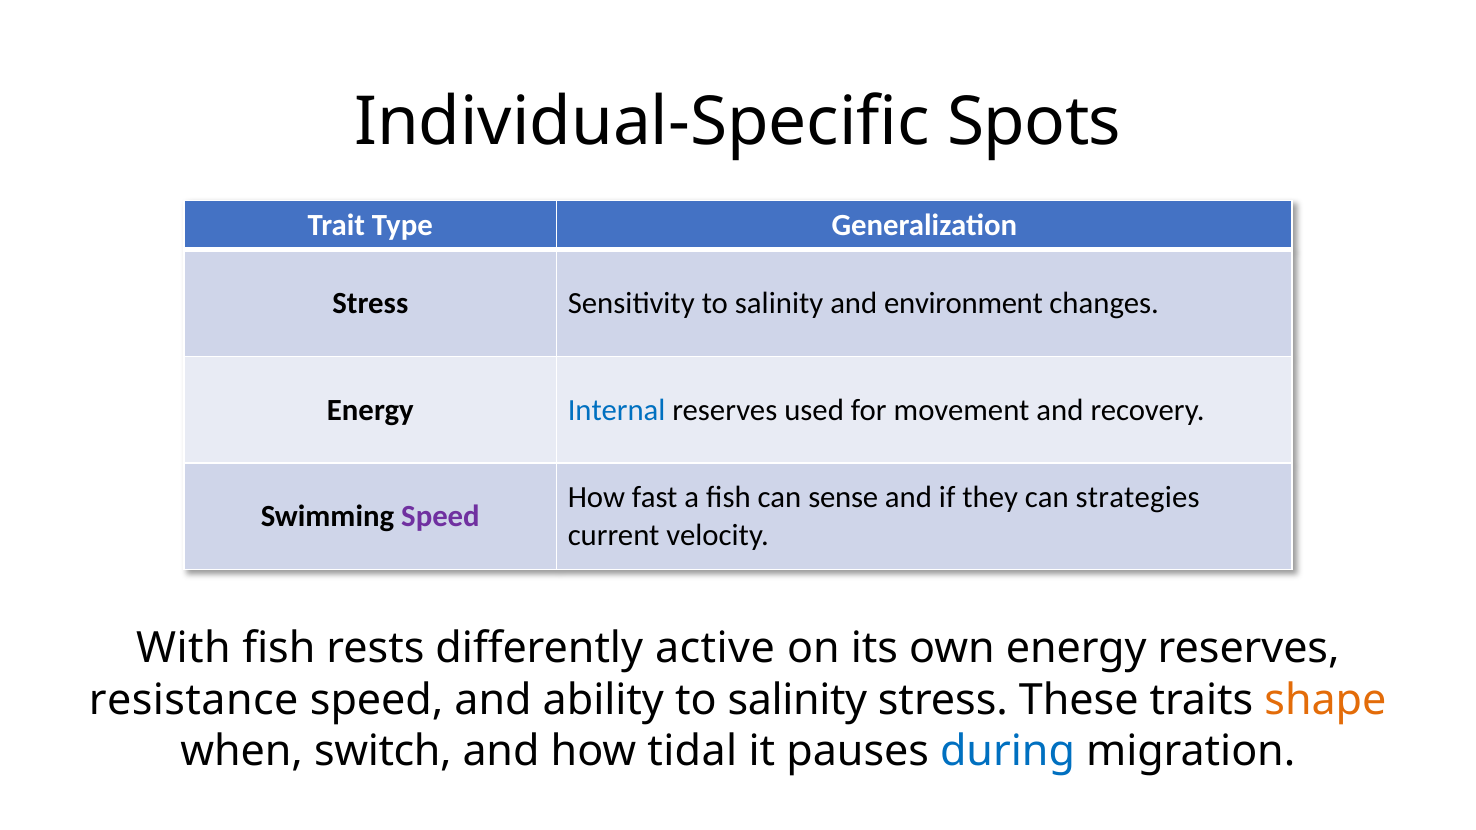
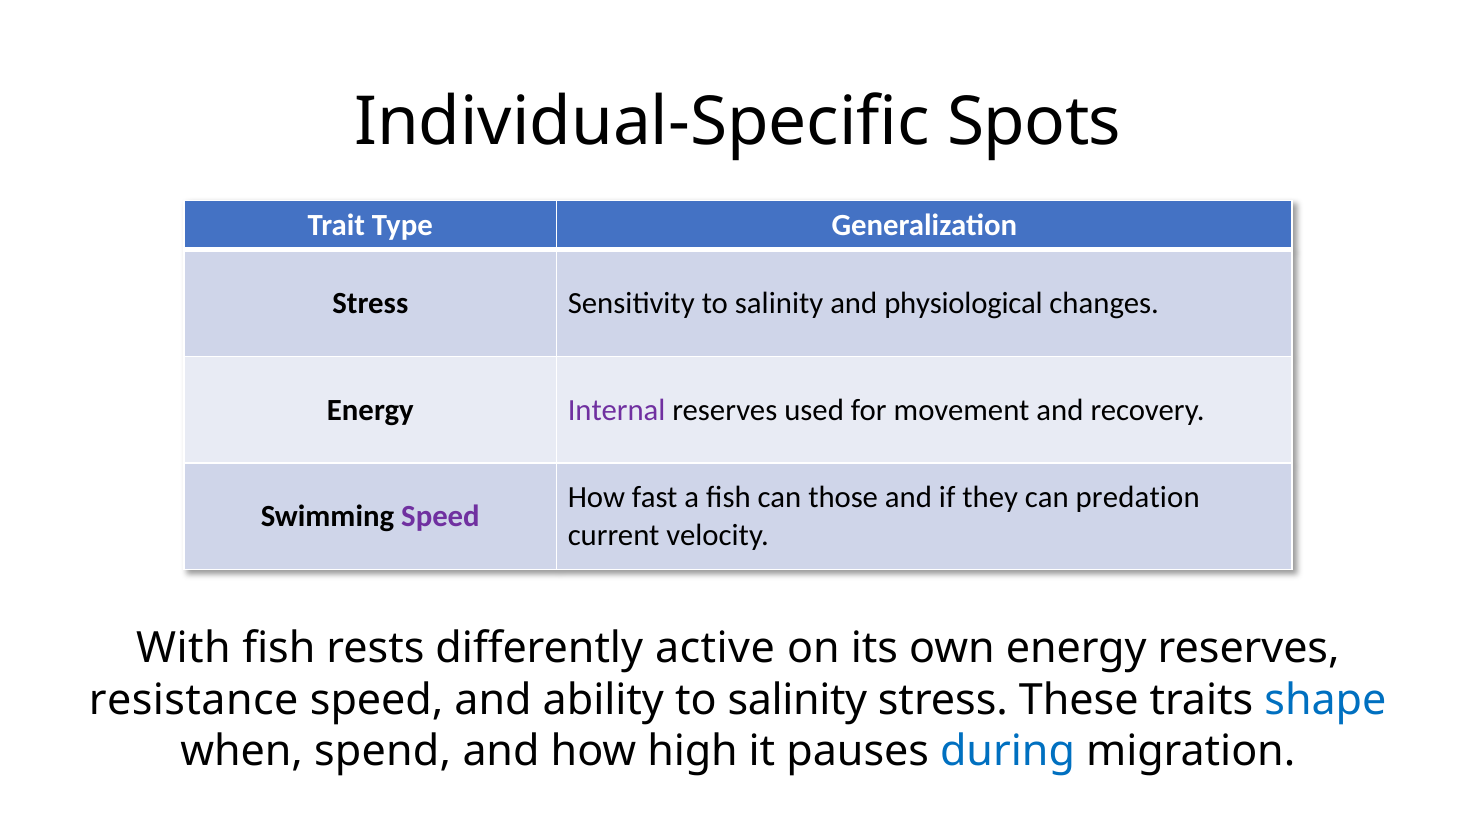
environment: environment -> physiological
Internal colour: blue -> purple
sense: sense -> those
strategies: strategies -> predation
shape colour: orange -> blue
switch: switch -> spend
tidal: tidal -> high
